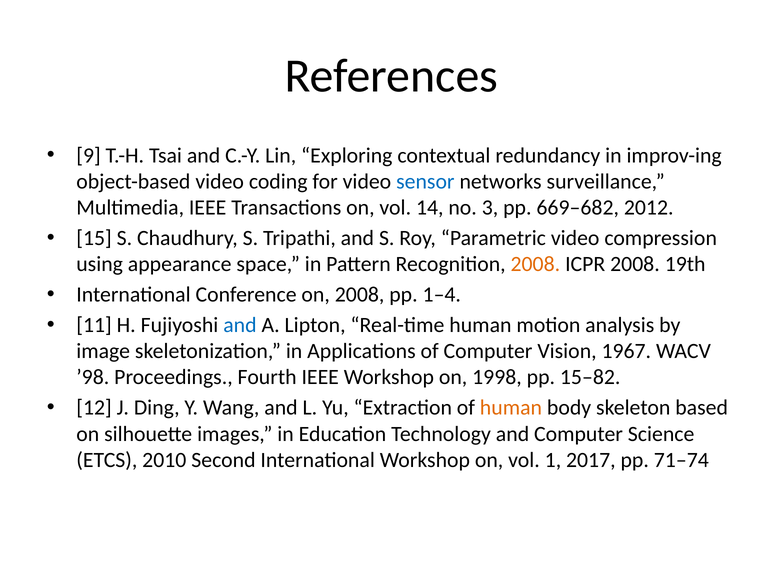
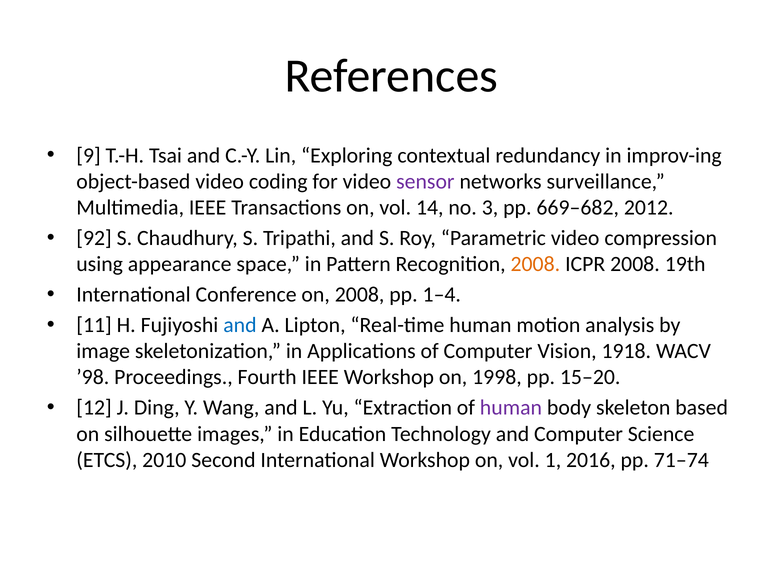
sensor colour: blue -> purple
15: 15 -> 92
1967: 1967 -> 1918
15–82: 15–82 -> 15–20
human at (511, 408) colour: orange -> purple
2017: 2017 -> 2016
